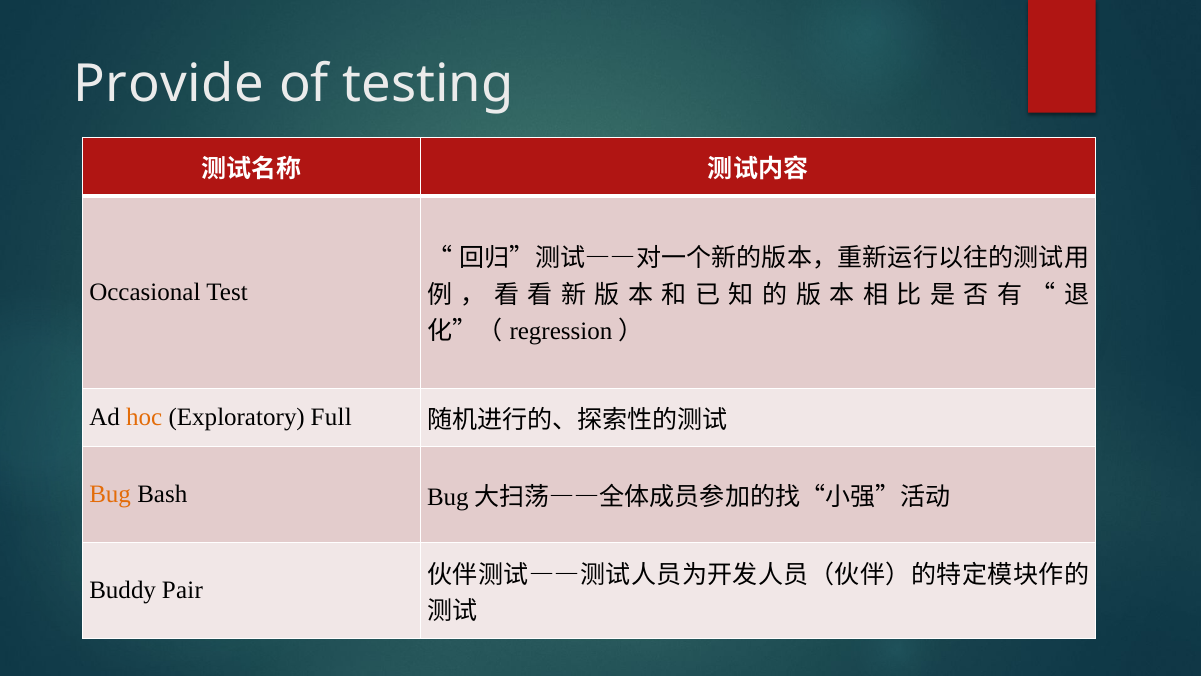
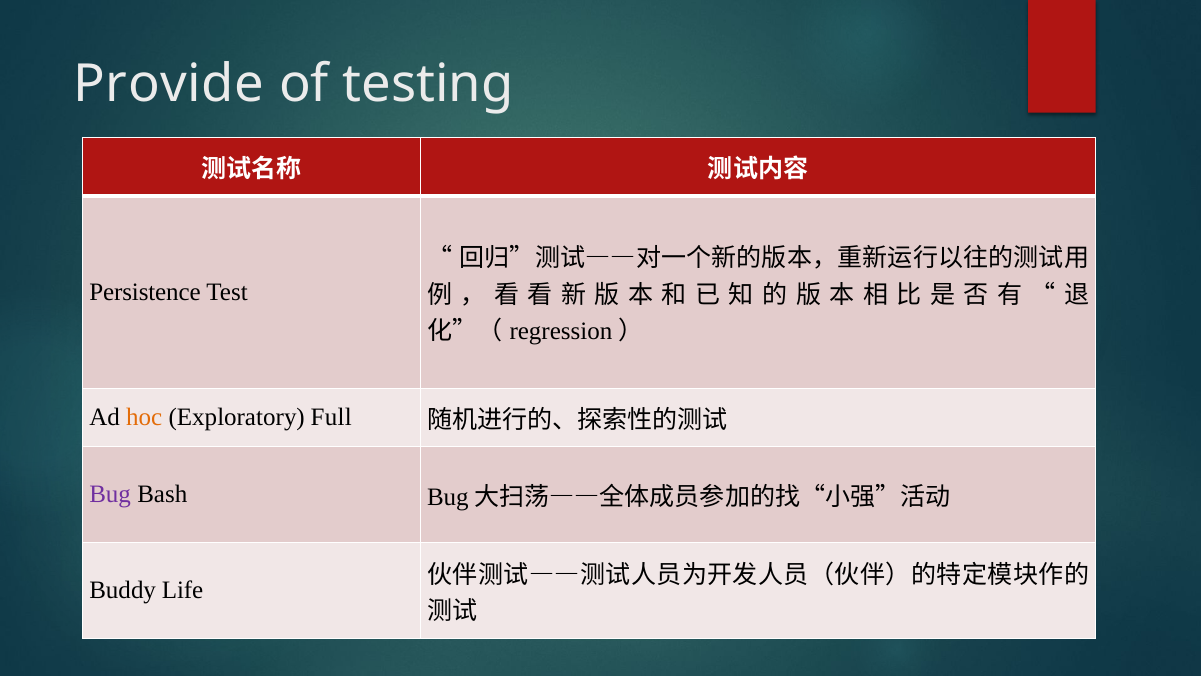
Occasional: Occasional -> Persistence
Bug colour: orange -> purple
Pair: Pair -> Life
